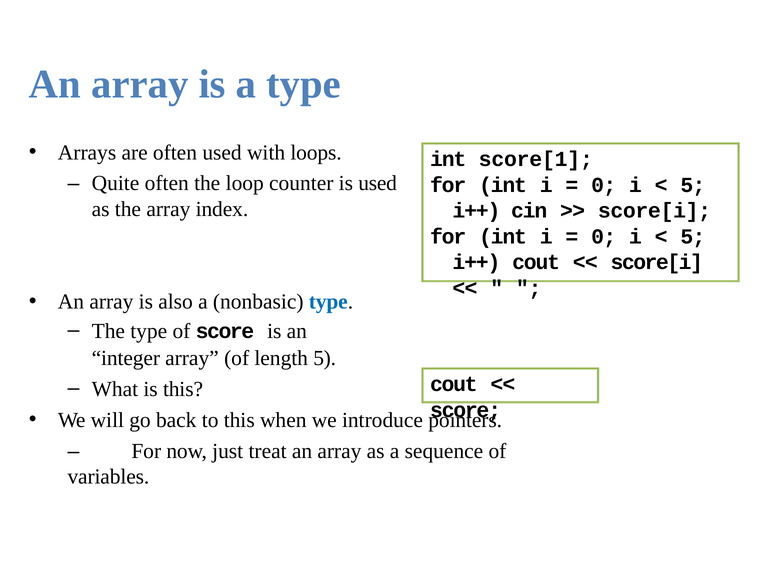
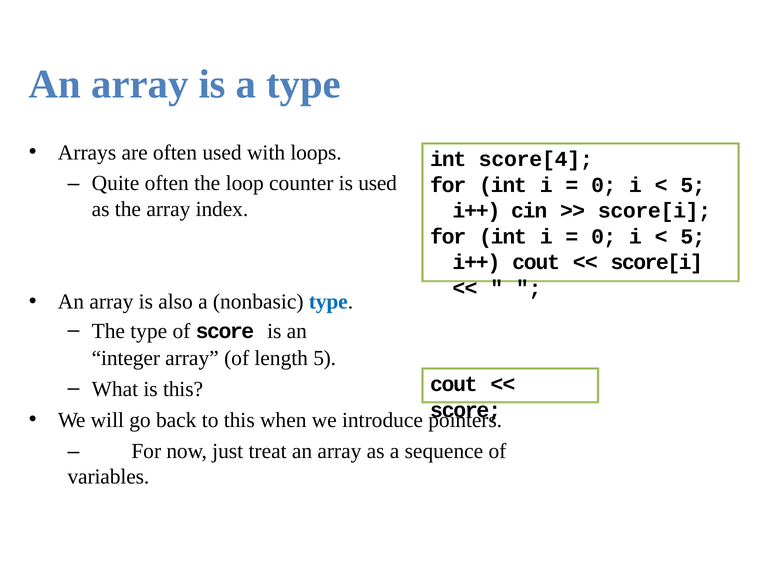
score[1: score[1 -> score[4
